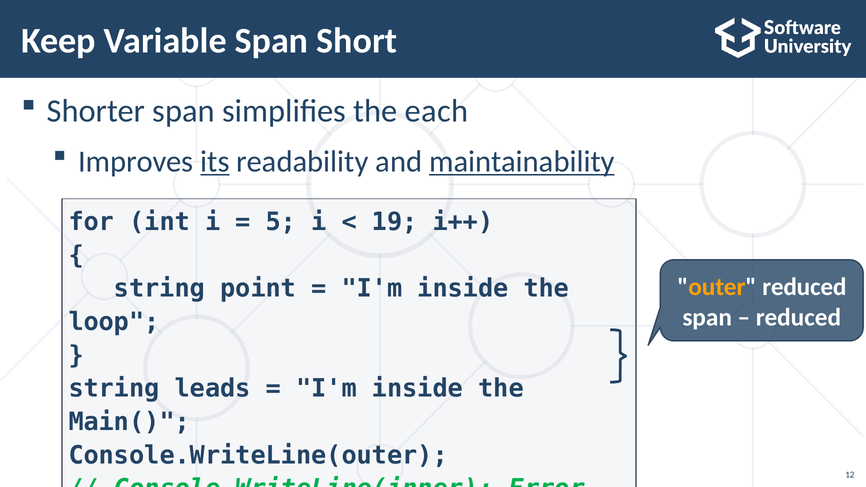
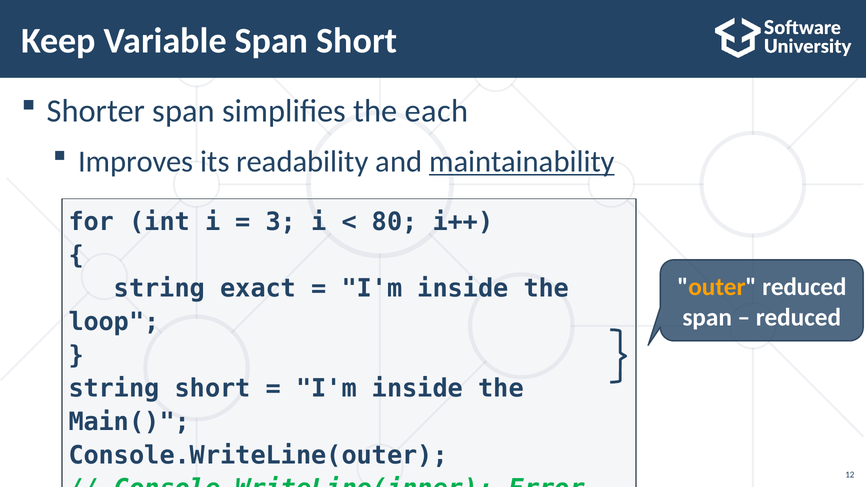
its underline: present -> none
5: 5 -> 3
19: 19 -> 80
point: point -> exact
string leads: leads -> short
